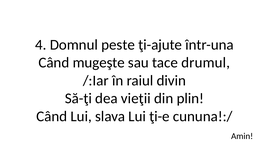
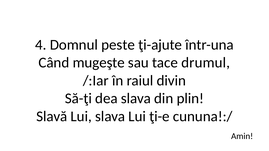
dea vieţii: vieţii -> slava
Când at (52, 117): Când -> Slavă
